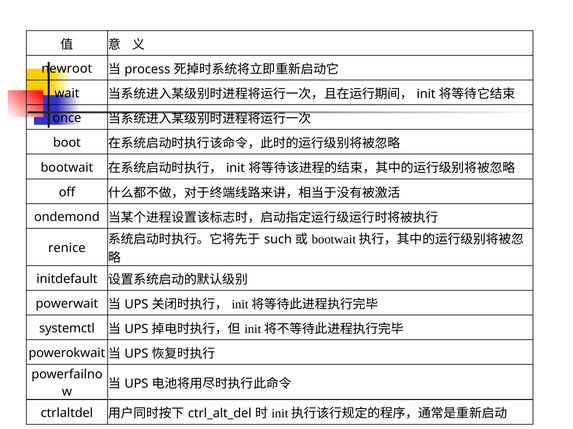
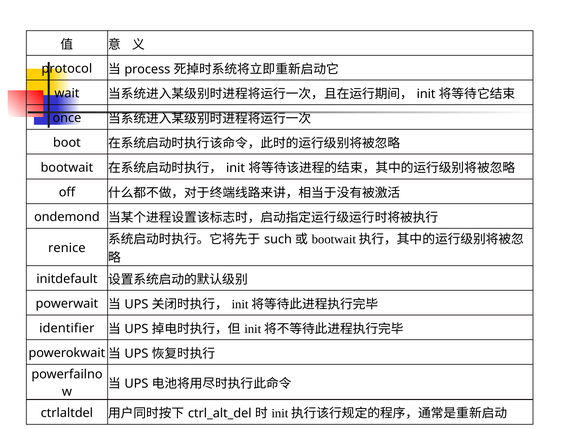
newroot: newroot -> protocol
systemctl: systemctl -> identifier
